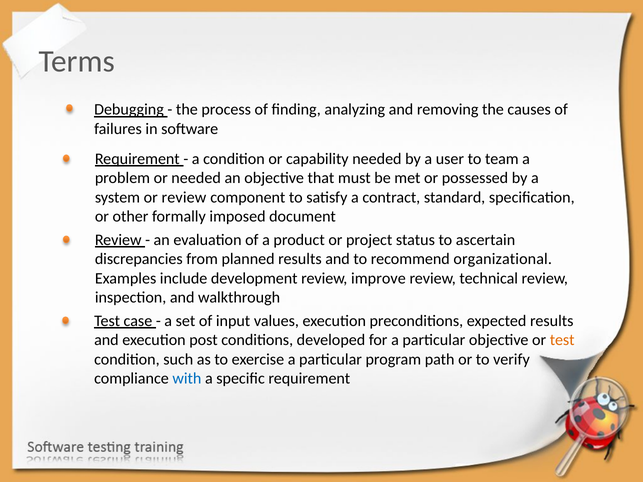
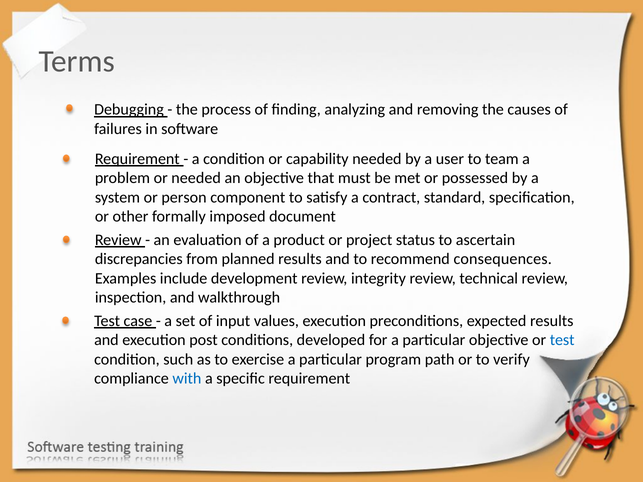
or review: review -> person
organizational: organizational -> consequences
improve: improve -> integrity
test at (562, 340) colour: orange -> blue
